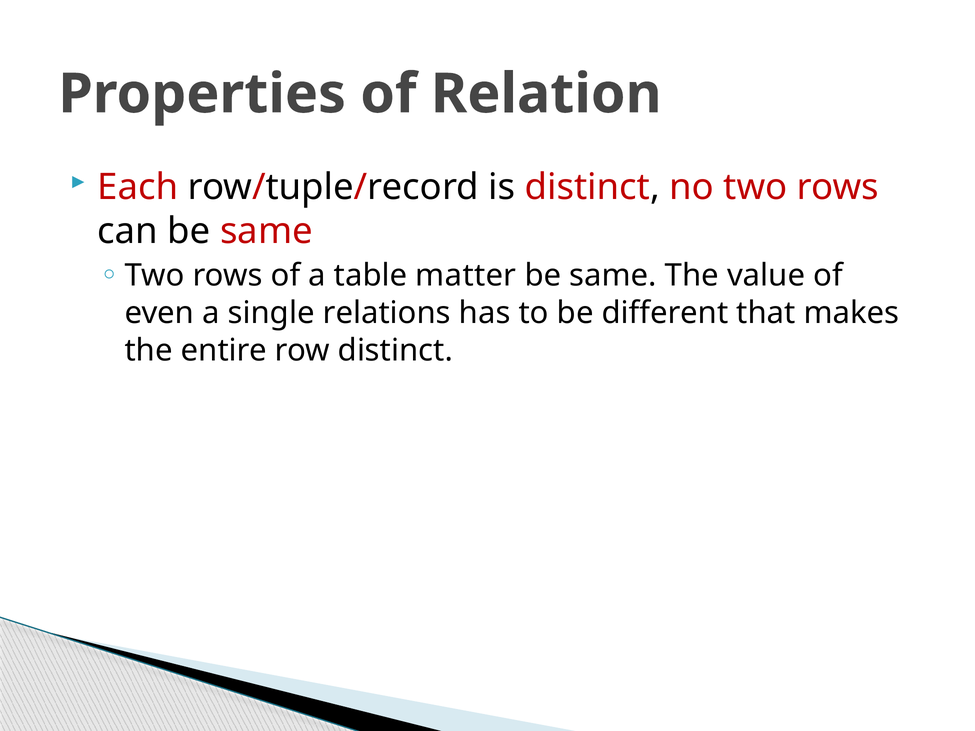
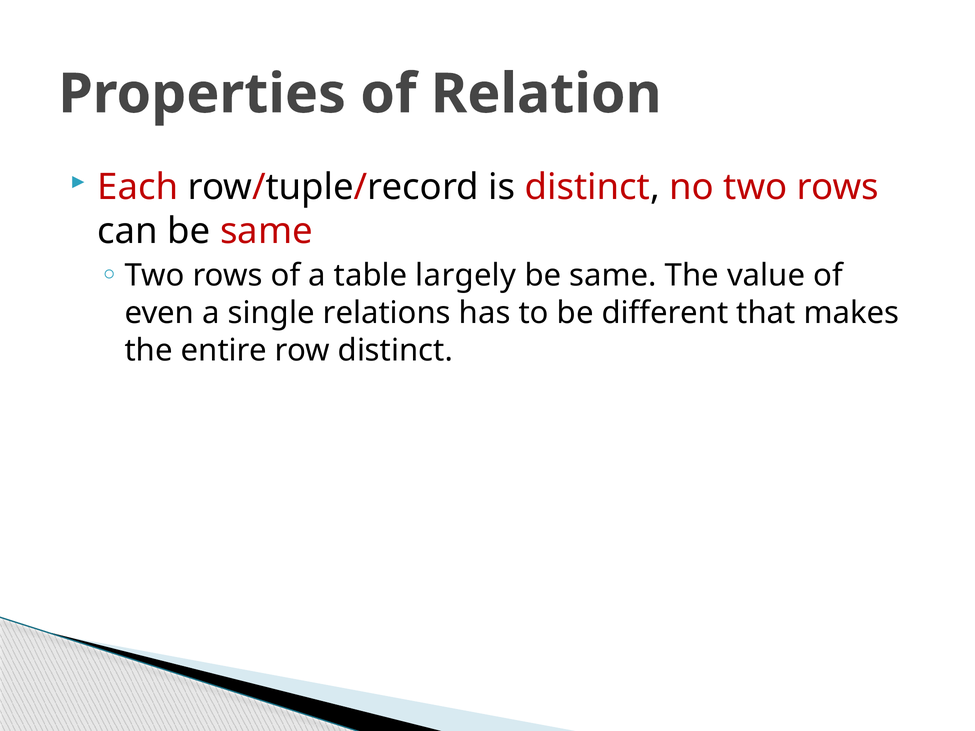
matter: matter -> largely
